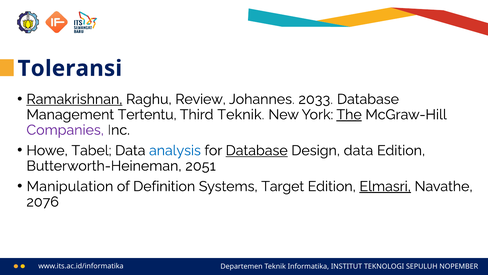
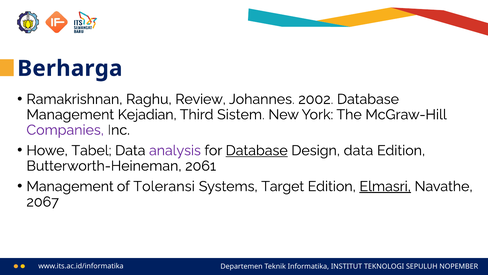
Toleransi: Toleransi -> Berharga
Ramakrishnan underline: present -> none
2033: 2033 -> 2002
Tertentu: Tertentu -> Kejadian
Third Teknik: Teknik -> Sistem
The underline: present -> none
analysis colour: blue -> purple
2051: 2051 -> 2061
Manipulation at (70, 186): Manipulation -> Management
Definition: Definition -> Toleransi
2076: 2076 -> 2067
